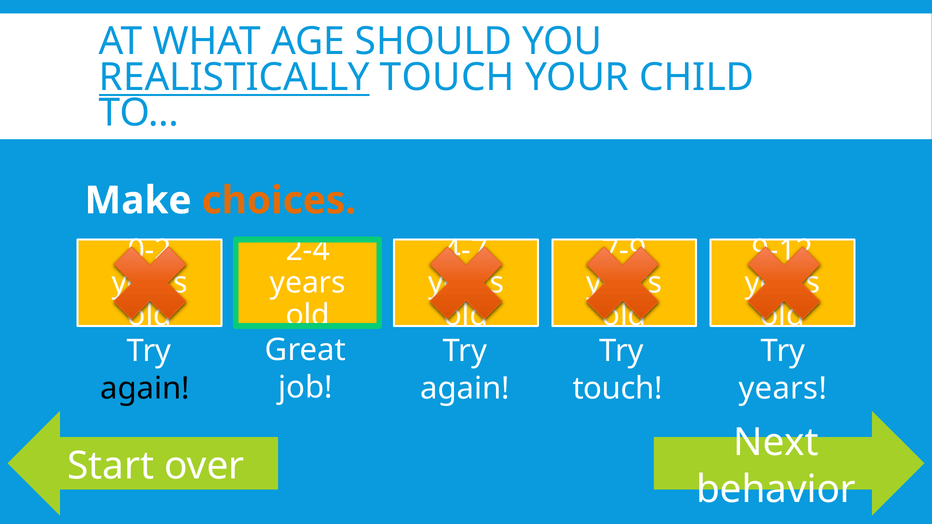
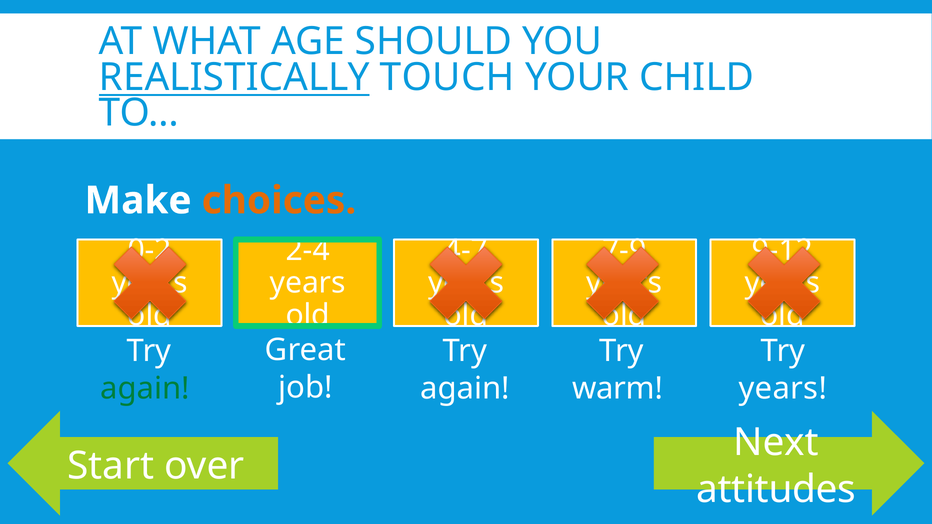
again at (145, 389) colour: black -> green
touch at (618, 389): touch -> warm
behavior: behavior -> attitudes
